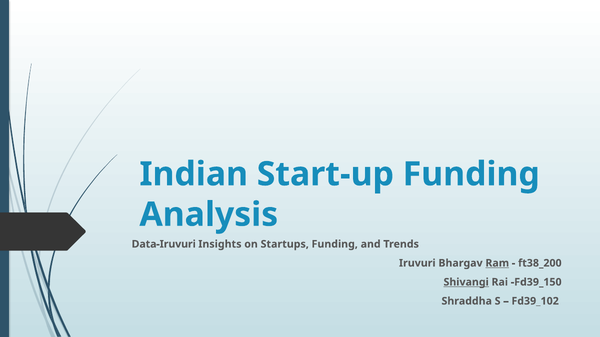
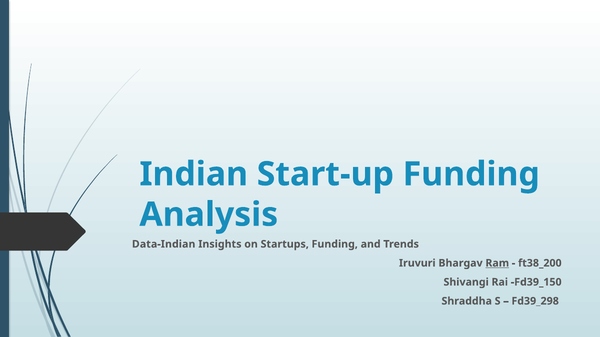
Data-Iruvuri: Data-Iruvuri -> Data-Indian
Shivangi underline: present -> none
Fd39_102: Fd39_102 -> Fd39_298
